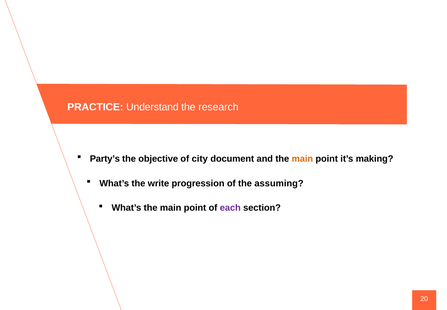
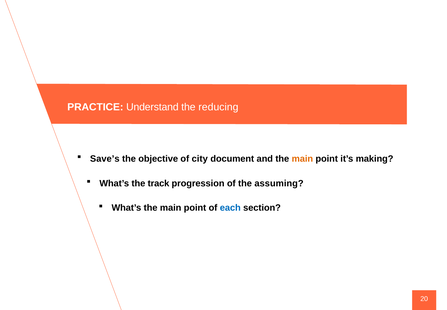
research: research -> reducing
Party’s: Party’s -> Save’s
write: write -> track
each colour: purple -> blue
